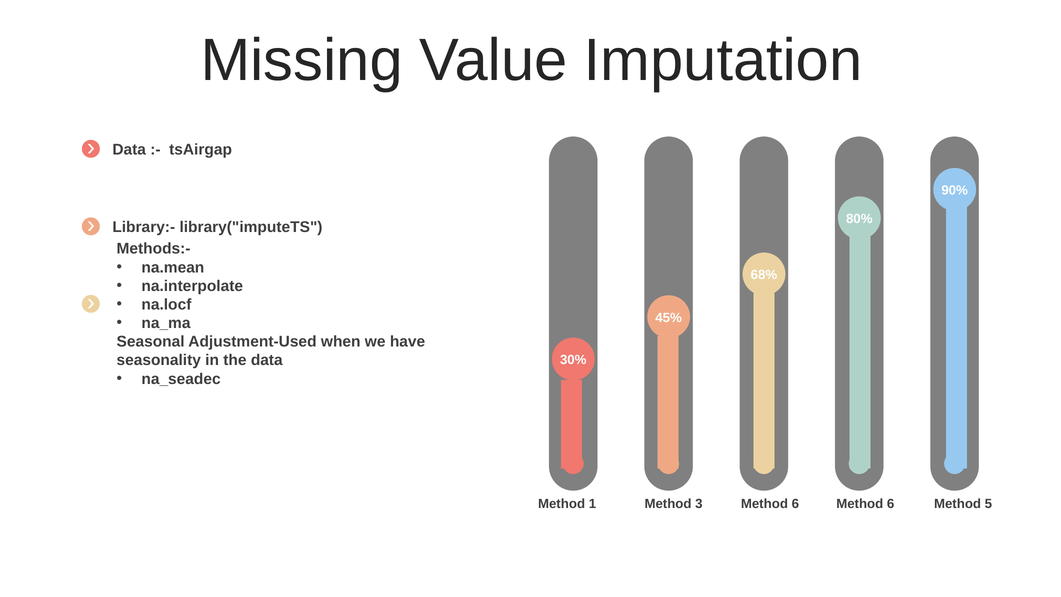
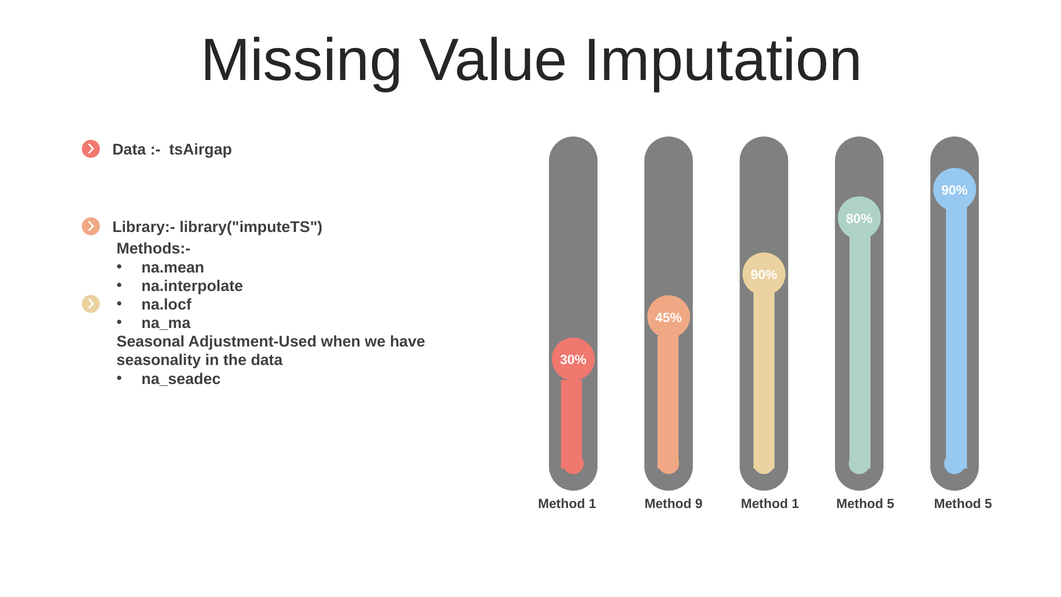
68% at (764, 275): 68% -> 90%
3: 3 -> 9
6 at (795, 504): 6 -> 1
6 at (891, 504): 6 -> 5
